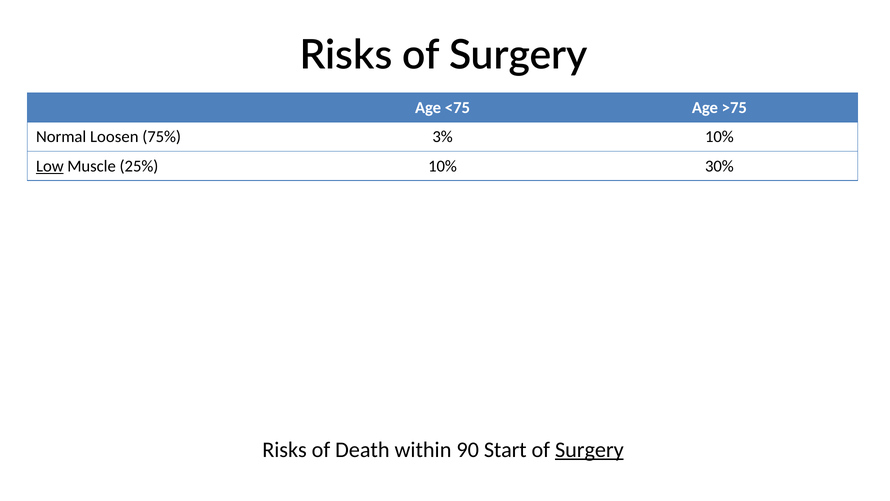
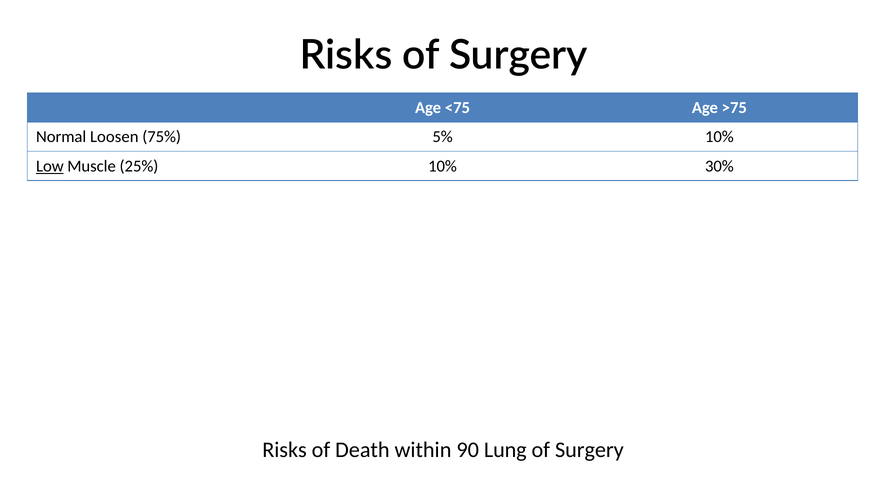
3%: 3% -> 5%
Start: Start -> Lung
Surgery at (589, 449) underline: present -> none
